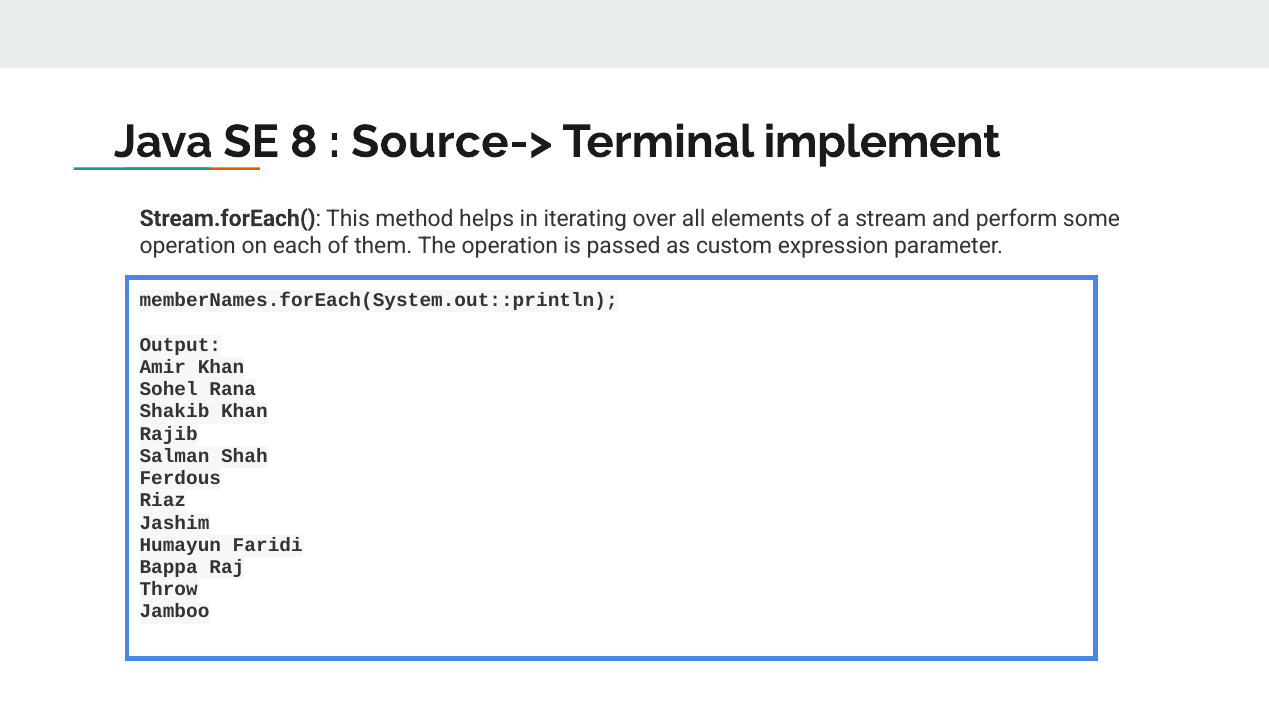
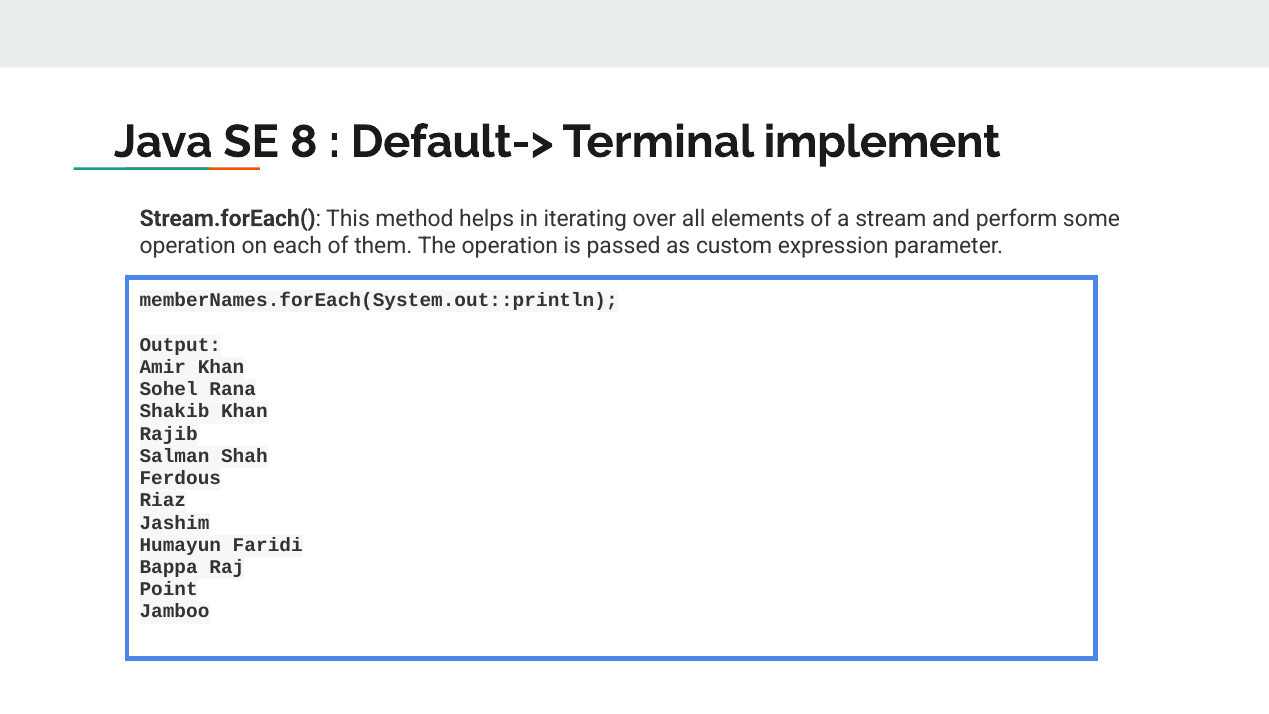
Source->: Source-> -> Default->
Throw: Throw -> Point
